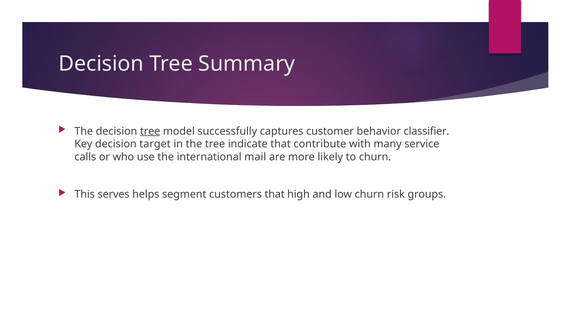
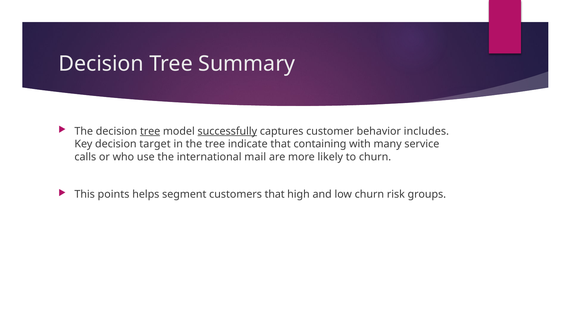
successfully underline: none -> present
classifier: classifier -> includes
contribute: contribute -> containing
serves: serves -> points
